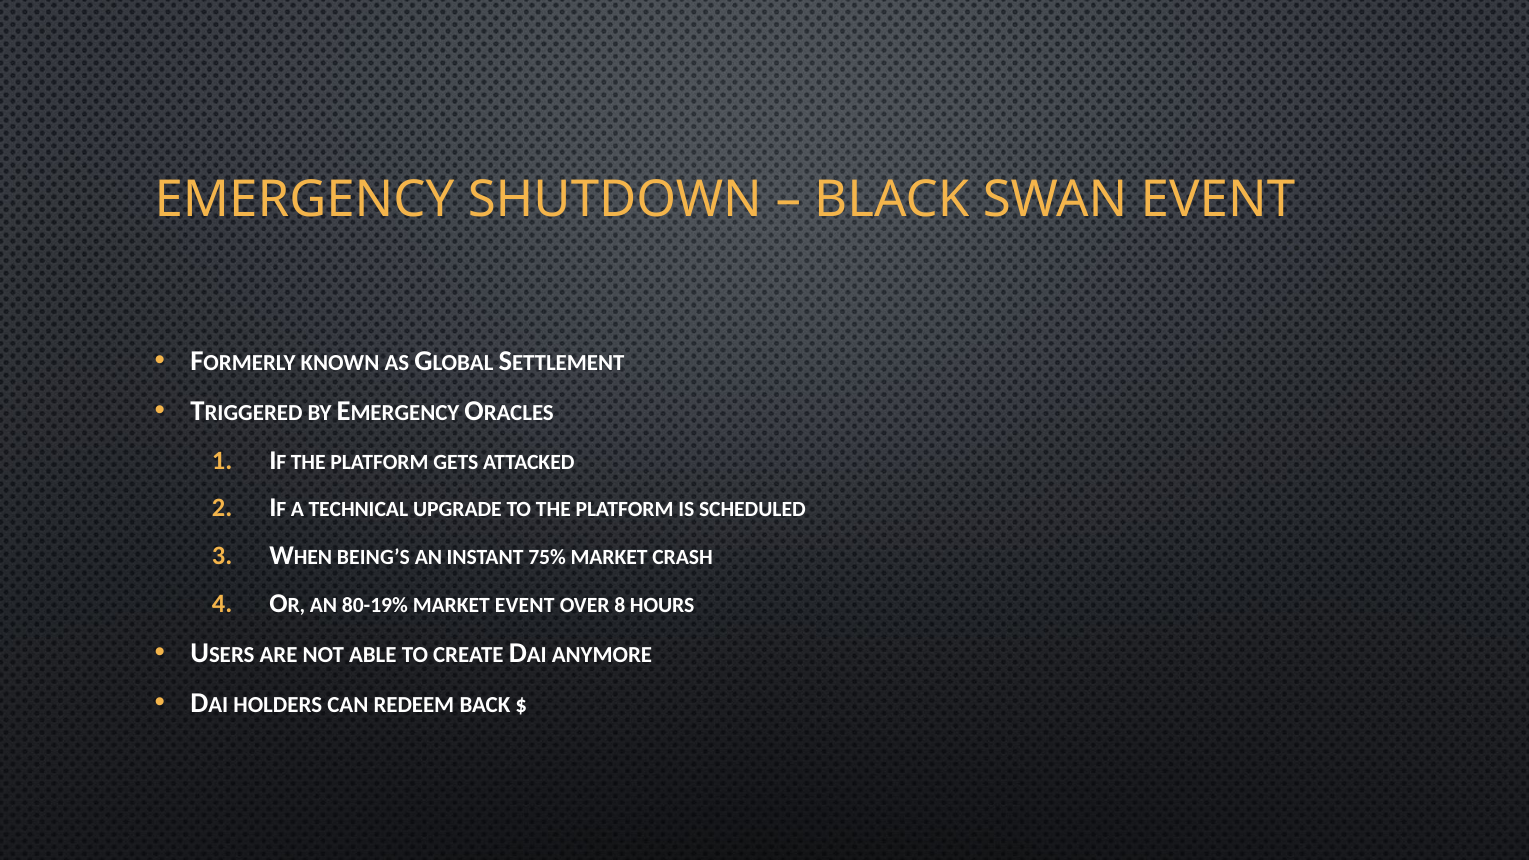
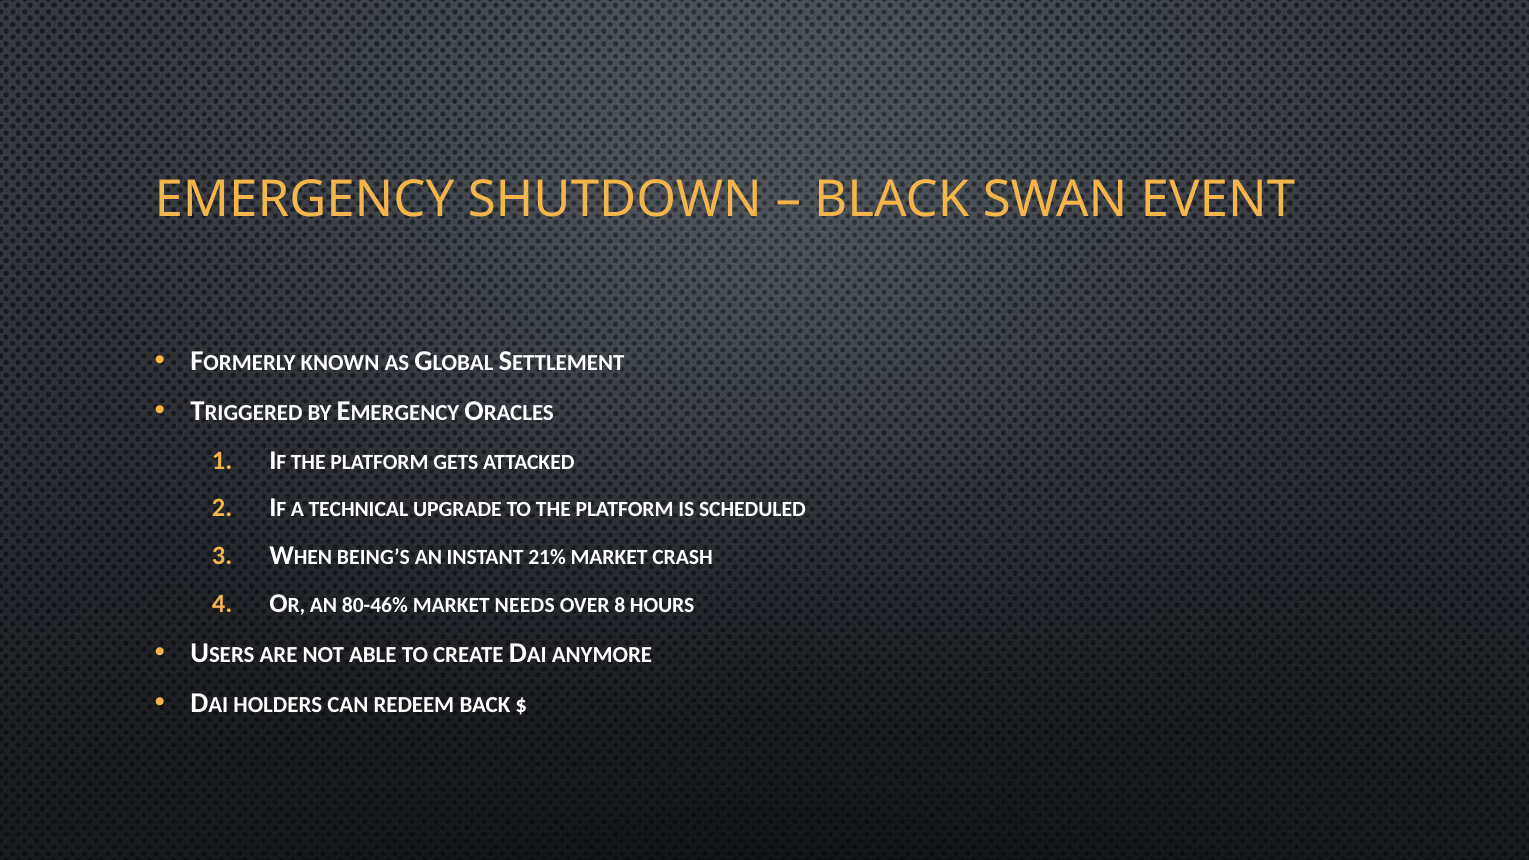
75%: 75% -> 21%
80-19%: 80-19% -> 80-46%
MARKET EVENT: EVENT -> NEEDS
